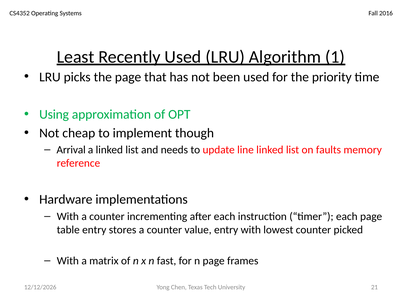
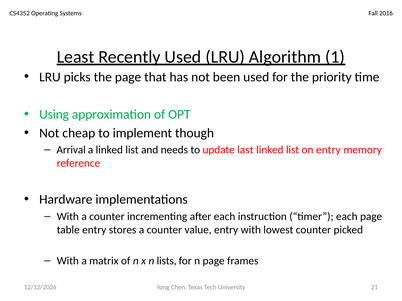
line: line -> last
on faults: faults -> entry
fast: fast -> lists
